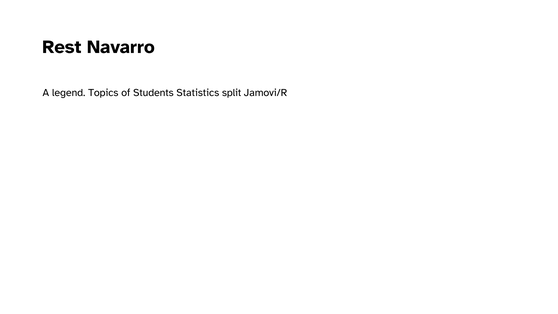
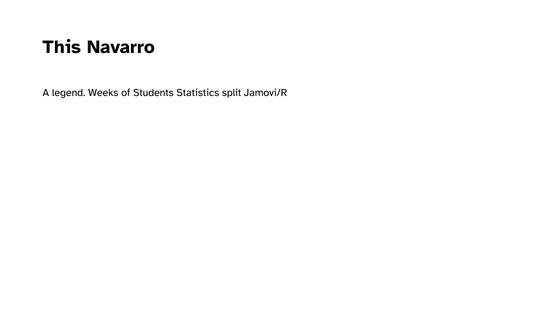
Rest: Rest -> This
Topics: Topics -> Weeks
